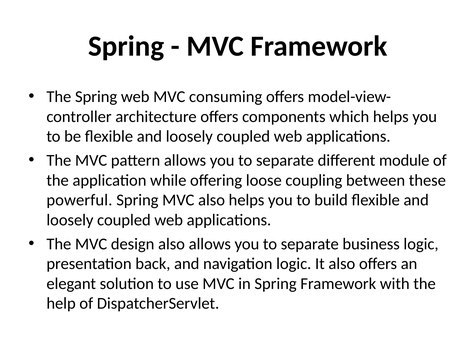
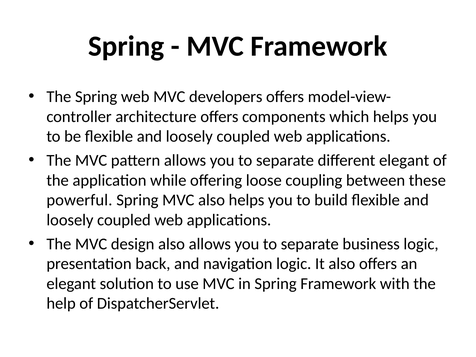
consuming: consuming -> developers
different module: module -> elegant
